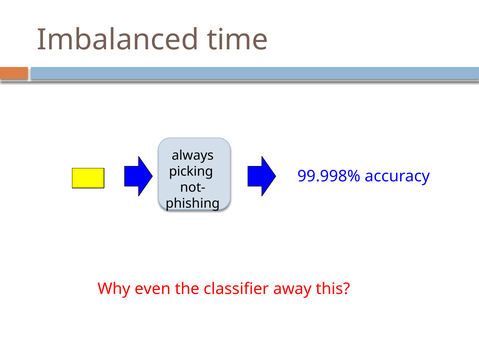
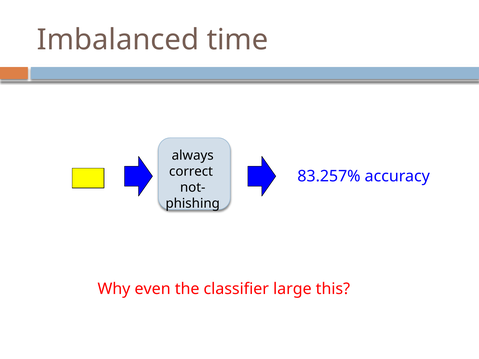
picking: picking -> correct
99.998%: 99.998% -> 83.257%
away: away -> large
